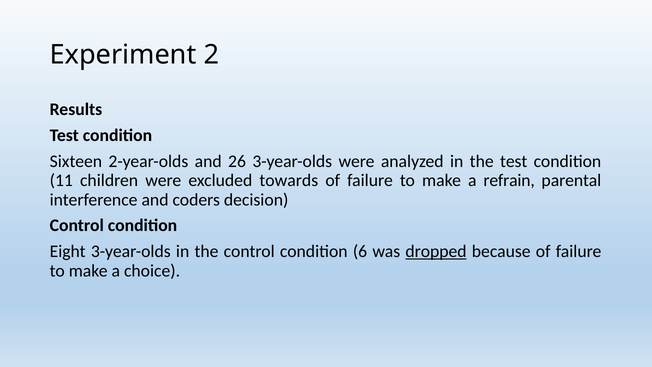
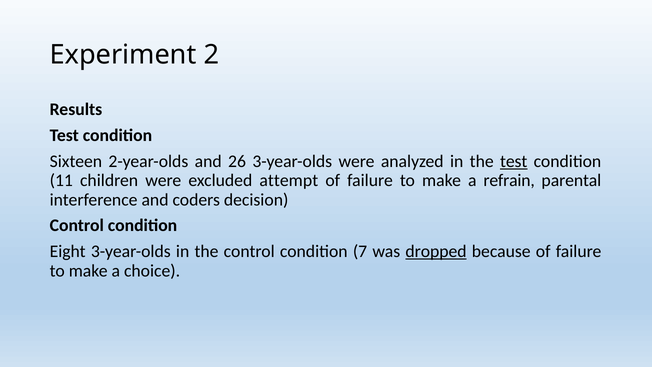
test at (514, 161) underline: none -> present
towards: towards -> attempt
6: 6 -> 7
